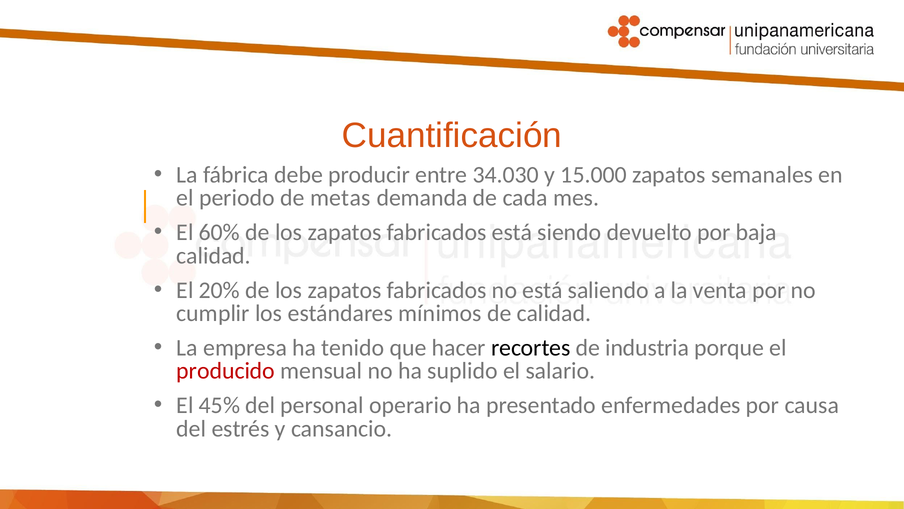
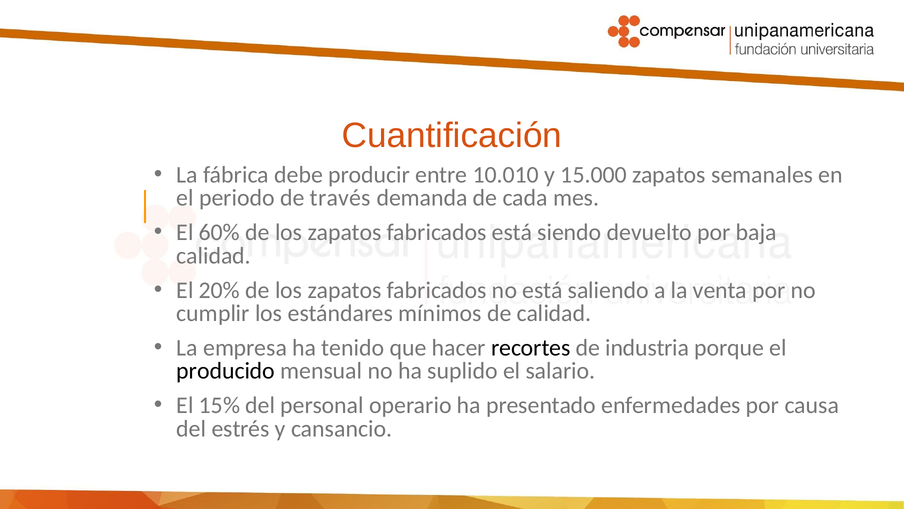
34.030: 34.030 -> 10.010
metas: metas -> través
producido colour: red -> black
45%: 45% -> 15%
